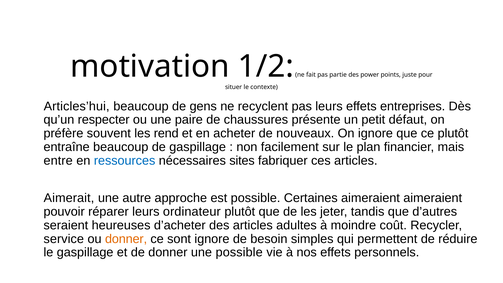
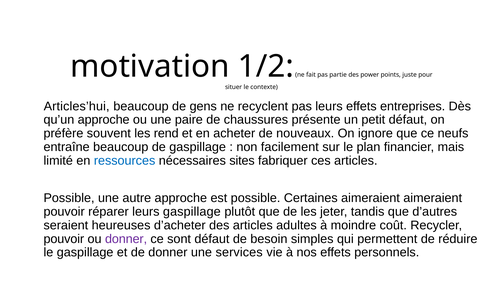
qu’un respecter: respecter -> approche
ce plutôt: plutôt -> neufs
entre: entre -> limité
Aimerait at (69, 198): Aimerait -> Possible
leurs ordinateur: ordinateur -> gaspillage
service at (64, 239): service -> pouvoir
donner at (126, 239) colour: orange -> purple
sont ignore: ignore -> défaut
une possible: possible -> services
